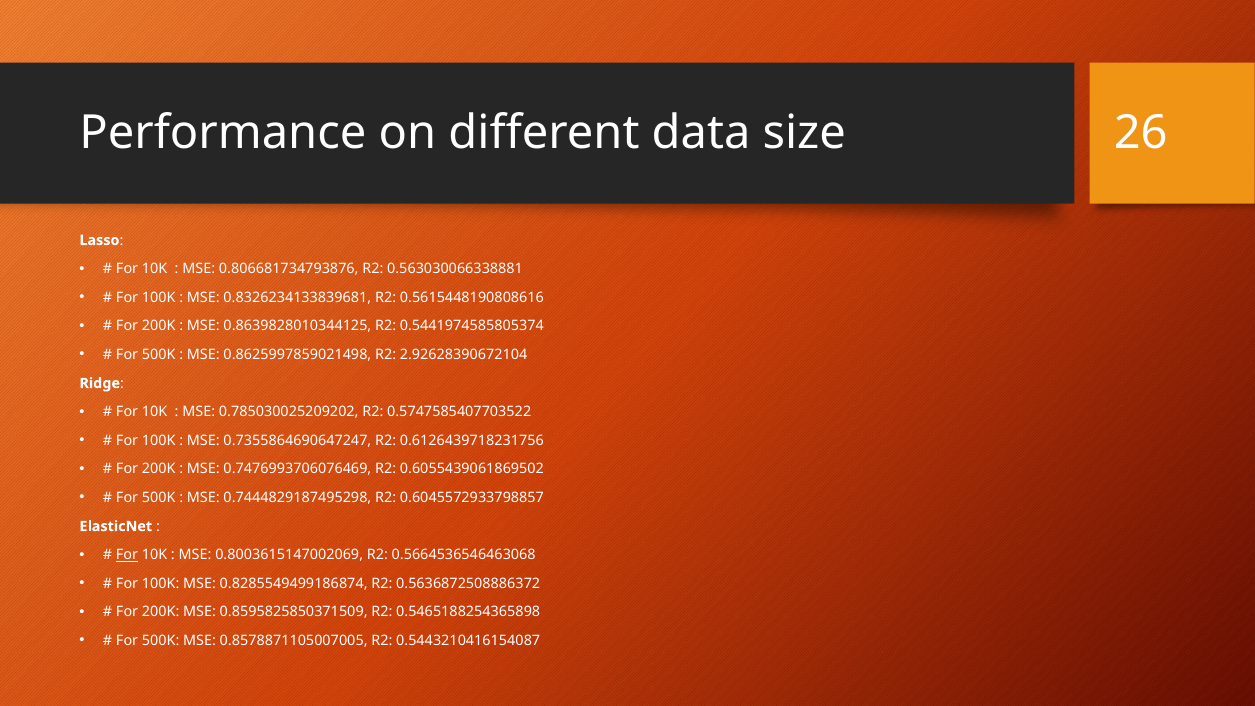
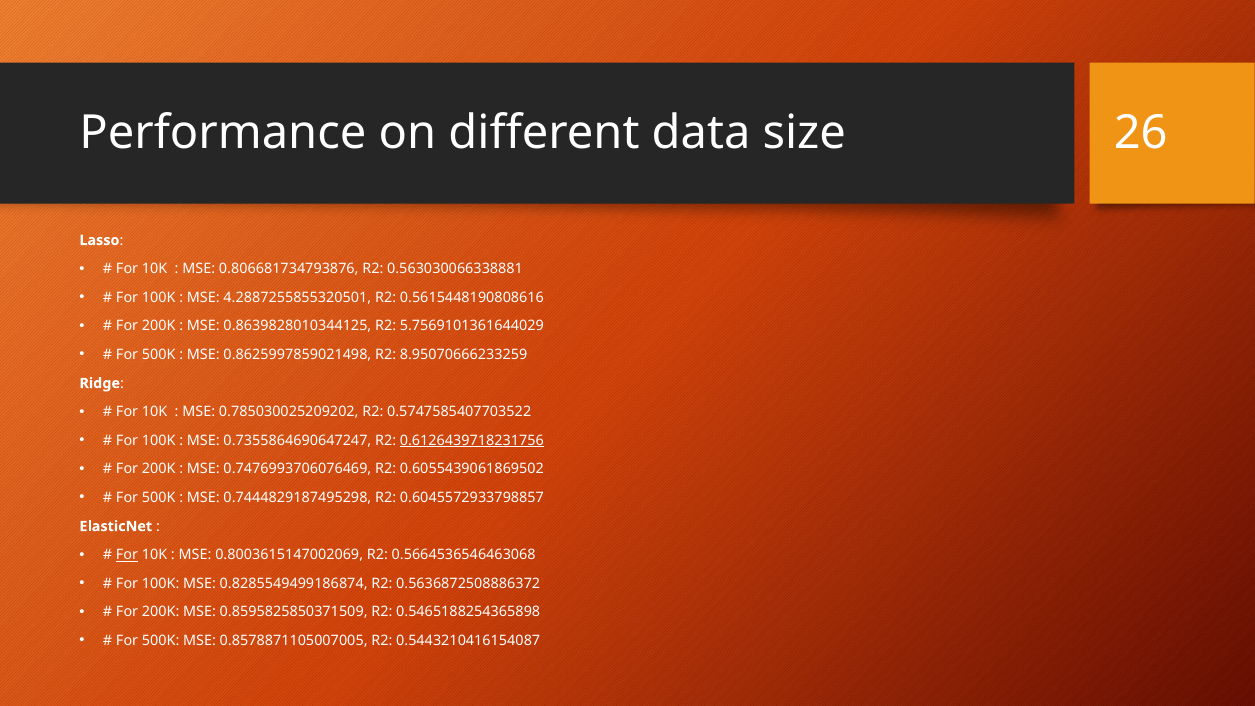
0.8326234133839681: 0.8326234133839681 -> 4.2887255855320501
0.5441974585805374: 0.5441974585805374 -> 5.7569101361644029
2.92628390672104: 2.92628390672104 -> 8.95070666233259
0.6126439718231756 underline: none -> present
